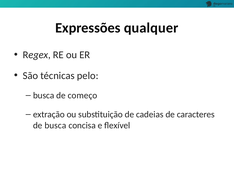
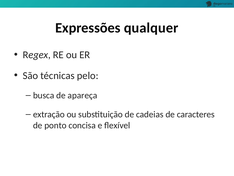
começo: começo -> apareça
de busca: busca -> ponto
